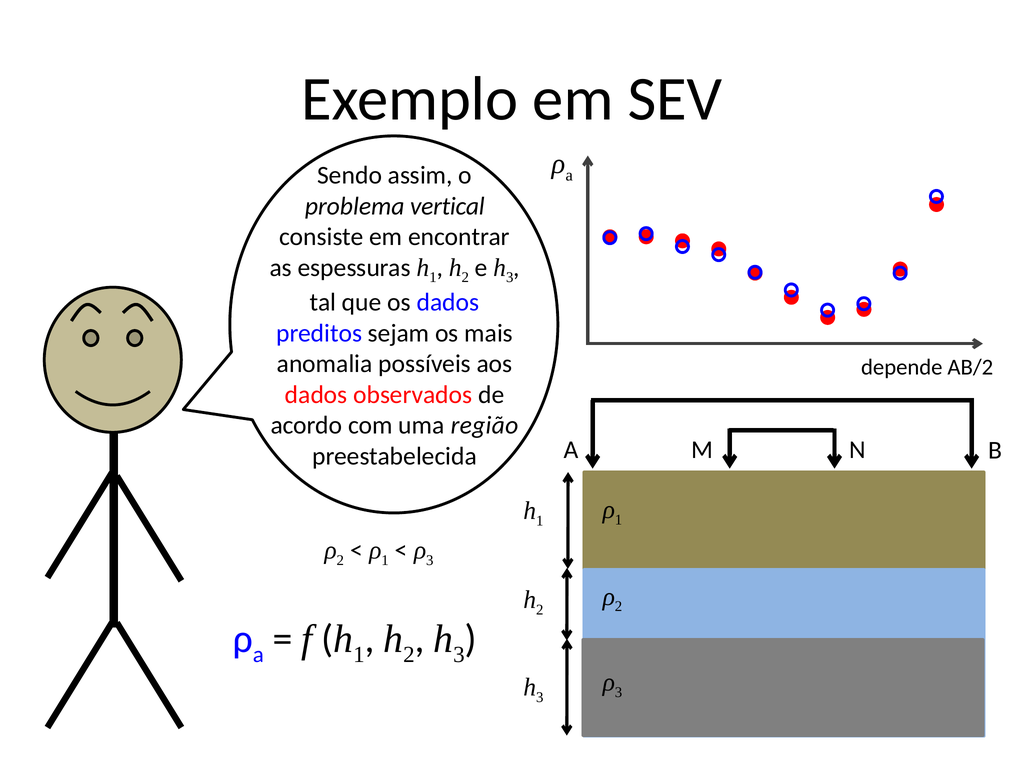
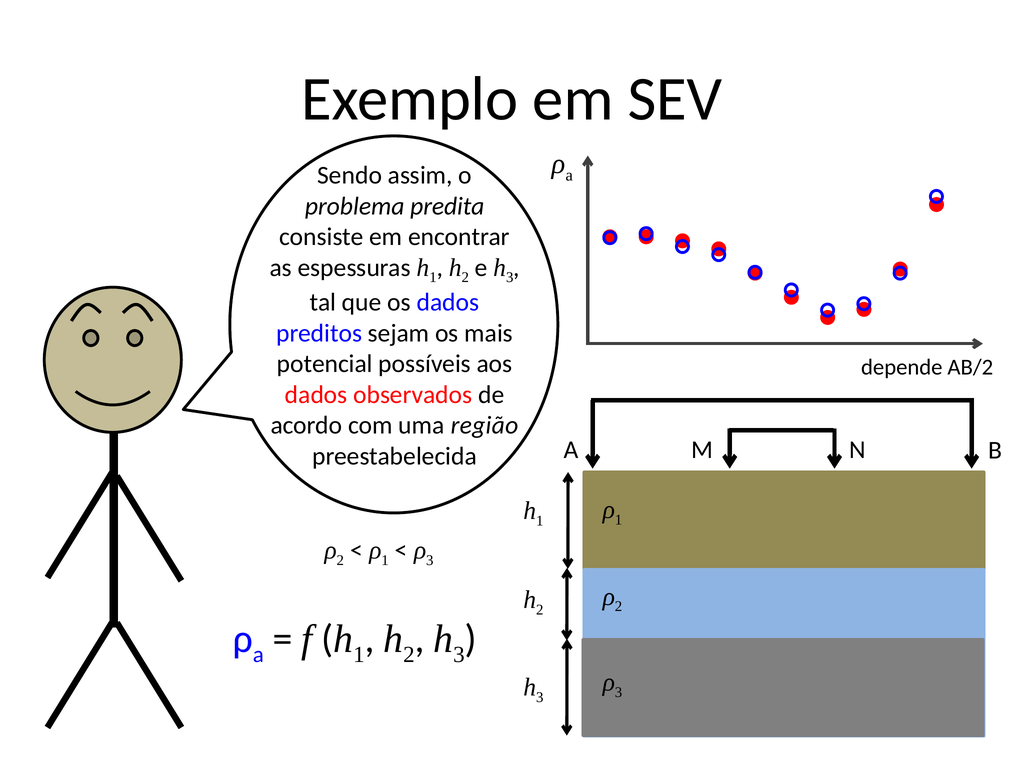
vertical: vertical -> predita
anomalia: anomalia -> potencial
